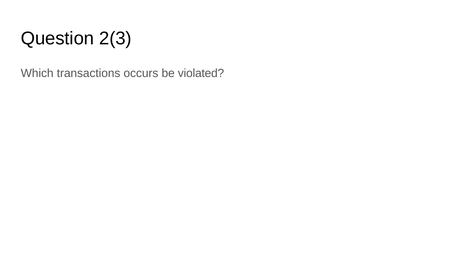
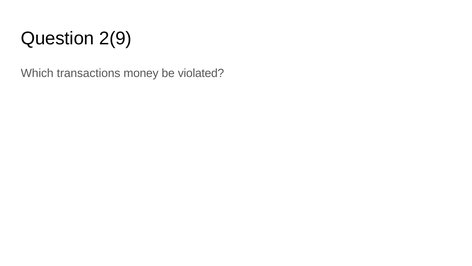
2(3: 2(3 -> 2(9
occurs: occurs -> money
